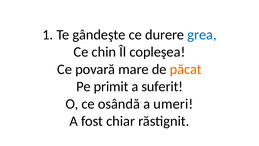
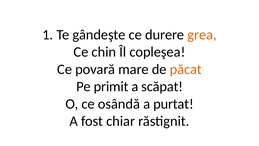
grea colour: blue -> orange
suferit: suferit -> scăpat
umeri: umeri -> purtat
